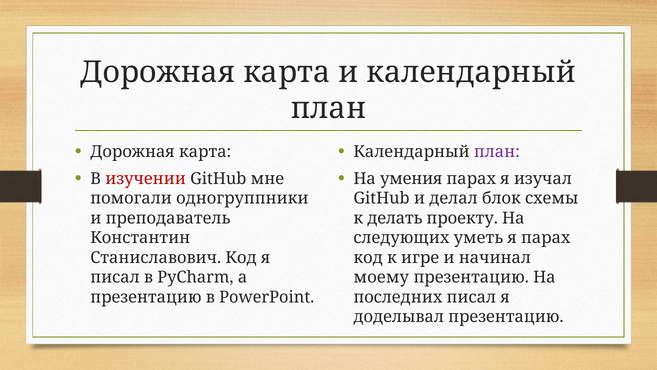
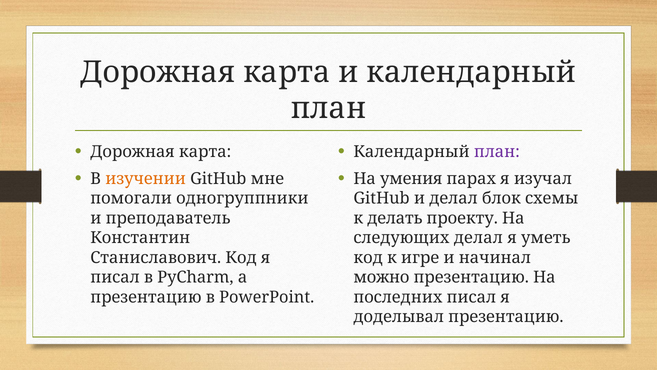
изучении colour: red -> orange
следующих уметь: уметь -> делал
я парах: парах -> уметь
моему: моему -> можно
